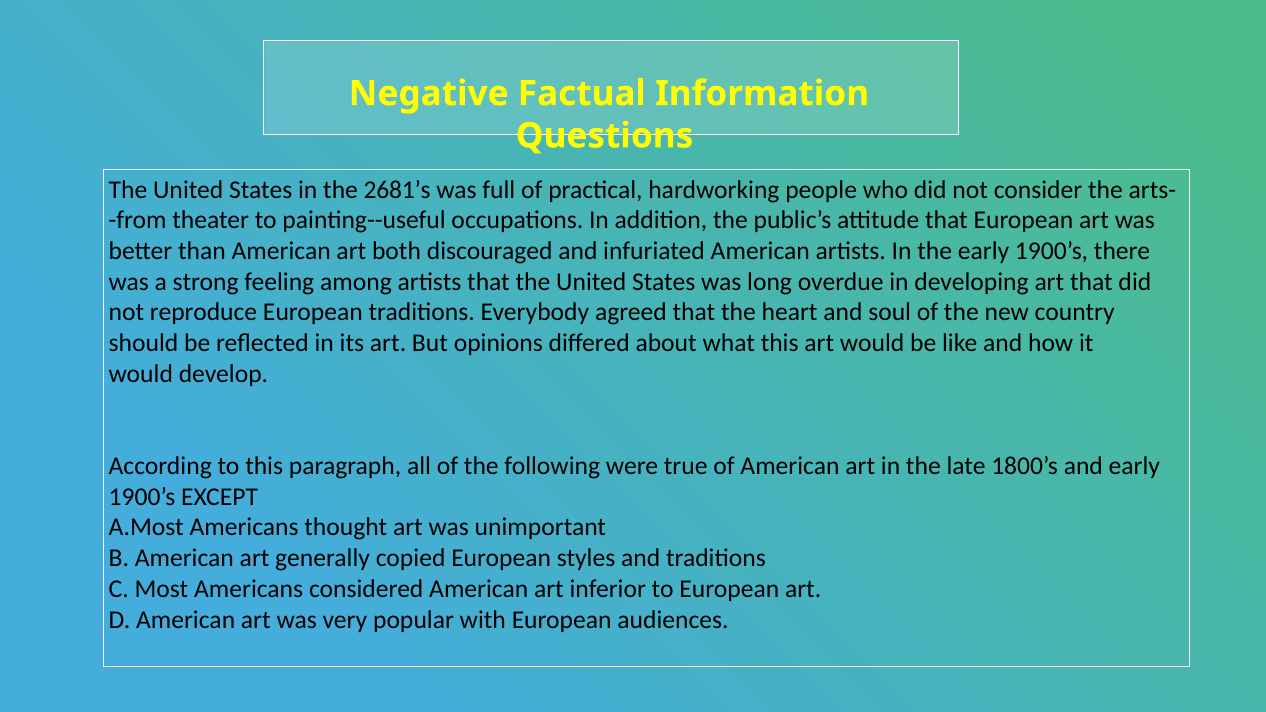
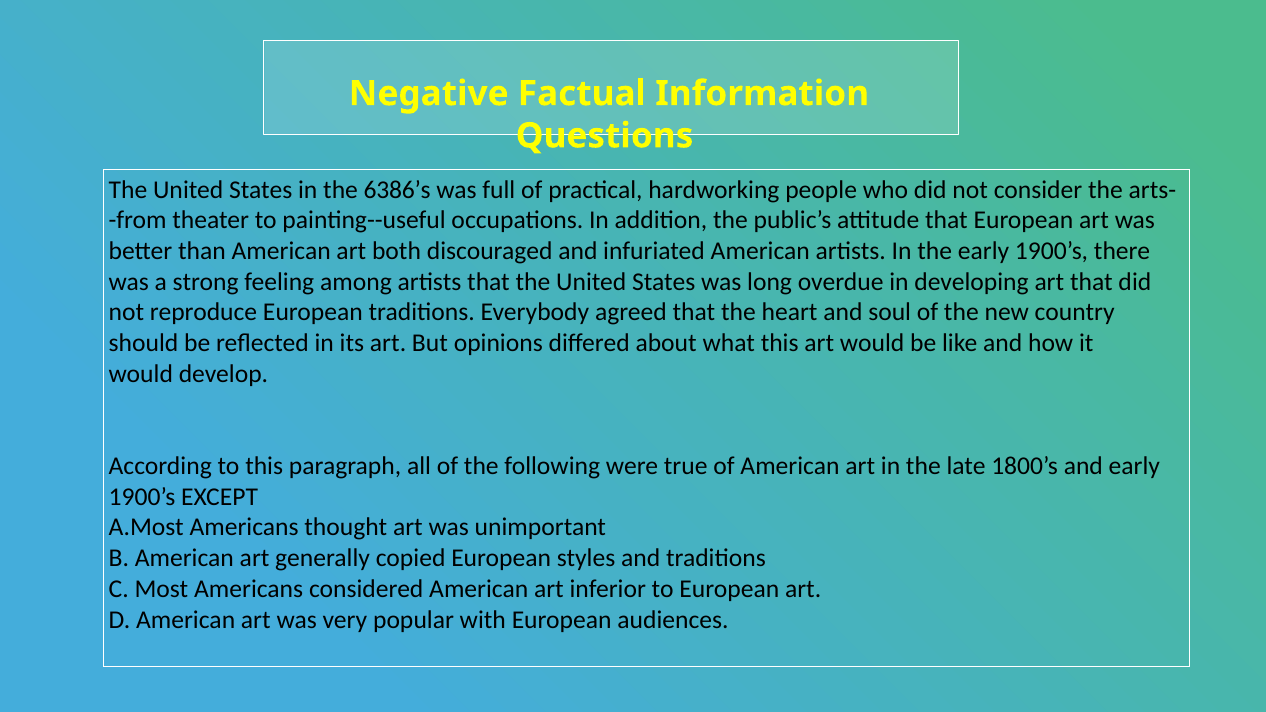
2681’s: 2681’s -> 6386’s
